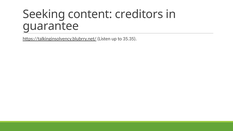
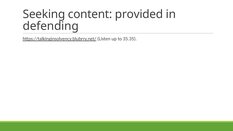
creditors: creditors -> provided
guarantee: guarantee -> defending
